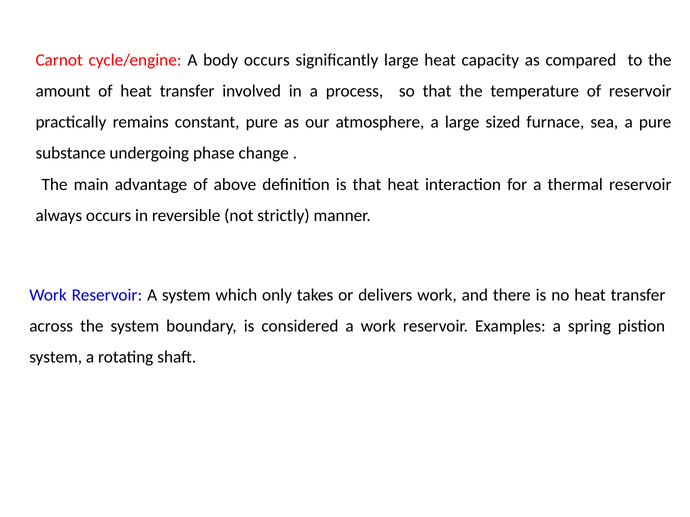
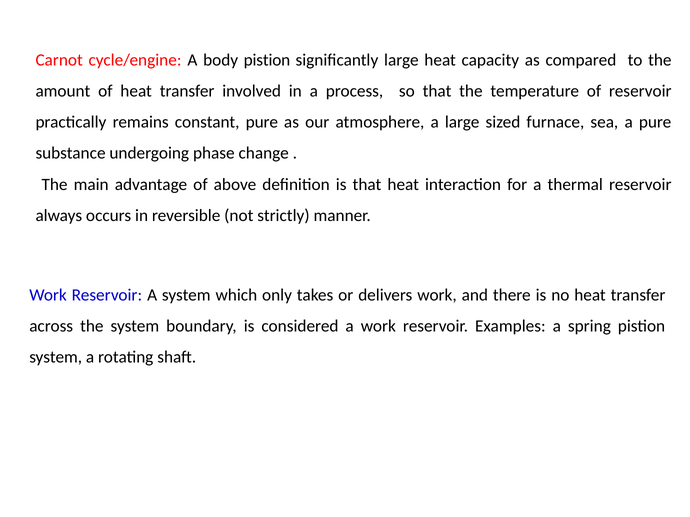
body occurs: occurs -> pistion
